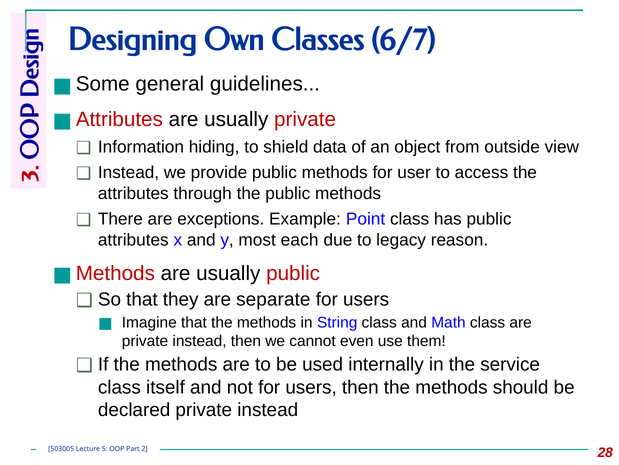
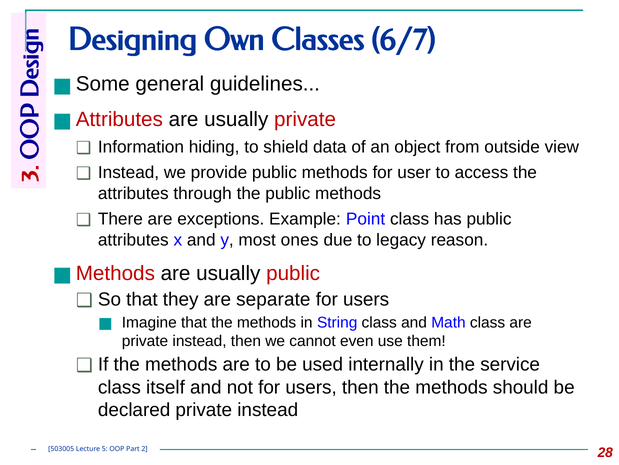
each: each -> ones
